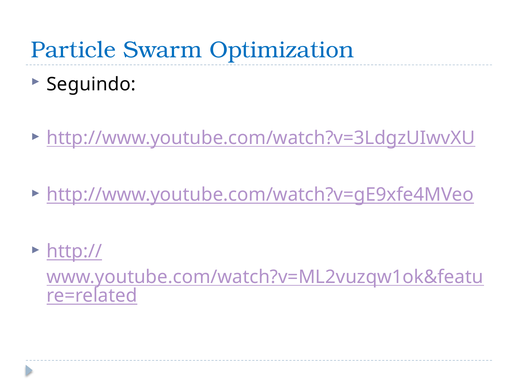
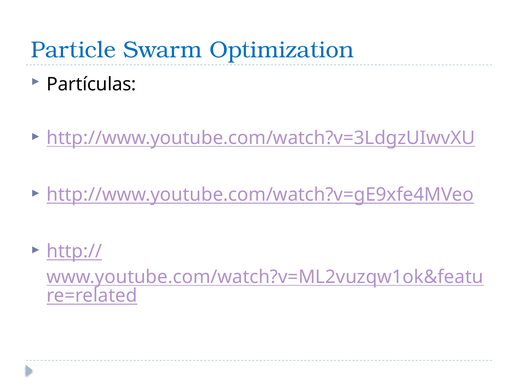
Seguindo: Seguindo -> Partículas
